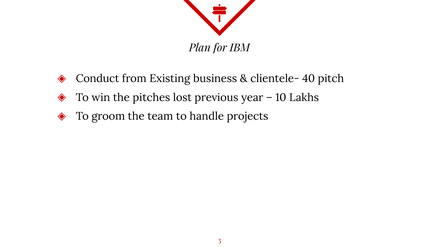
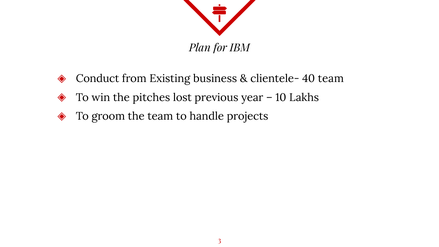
40 pitch: pitch -> team
